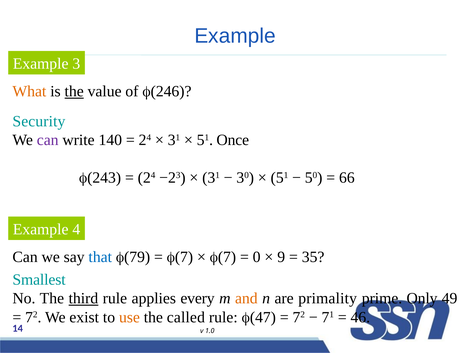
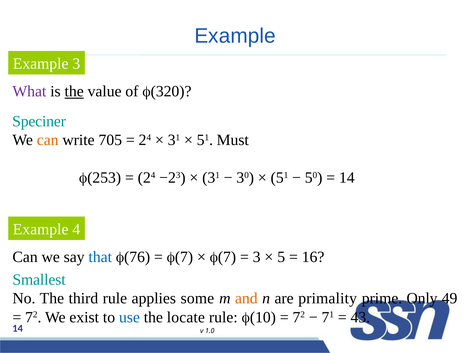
What colour: orange -> purple
246: 246 -> 320
Security: Security -> Speciner
can at (48, 140) colour: purple -> orange
140: 140 -> 705
Once: Once -> Must
243: 243 -> 253
66 at (347, 177): 66 -> 14
79: 79 -> 76
0 at (257, 256): 0 -> 3
9: 9 -> 5
35: 35 -> 16
third underline: present -> none
every: every -> some
use colour: orange -> blue
called: called -> locate
47: 47 -> 10
46: 46 -> 43
